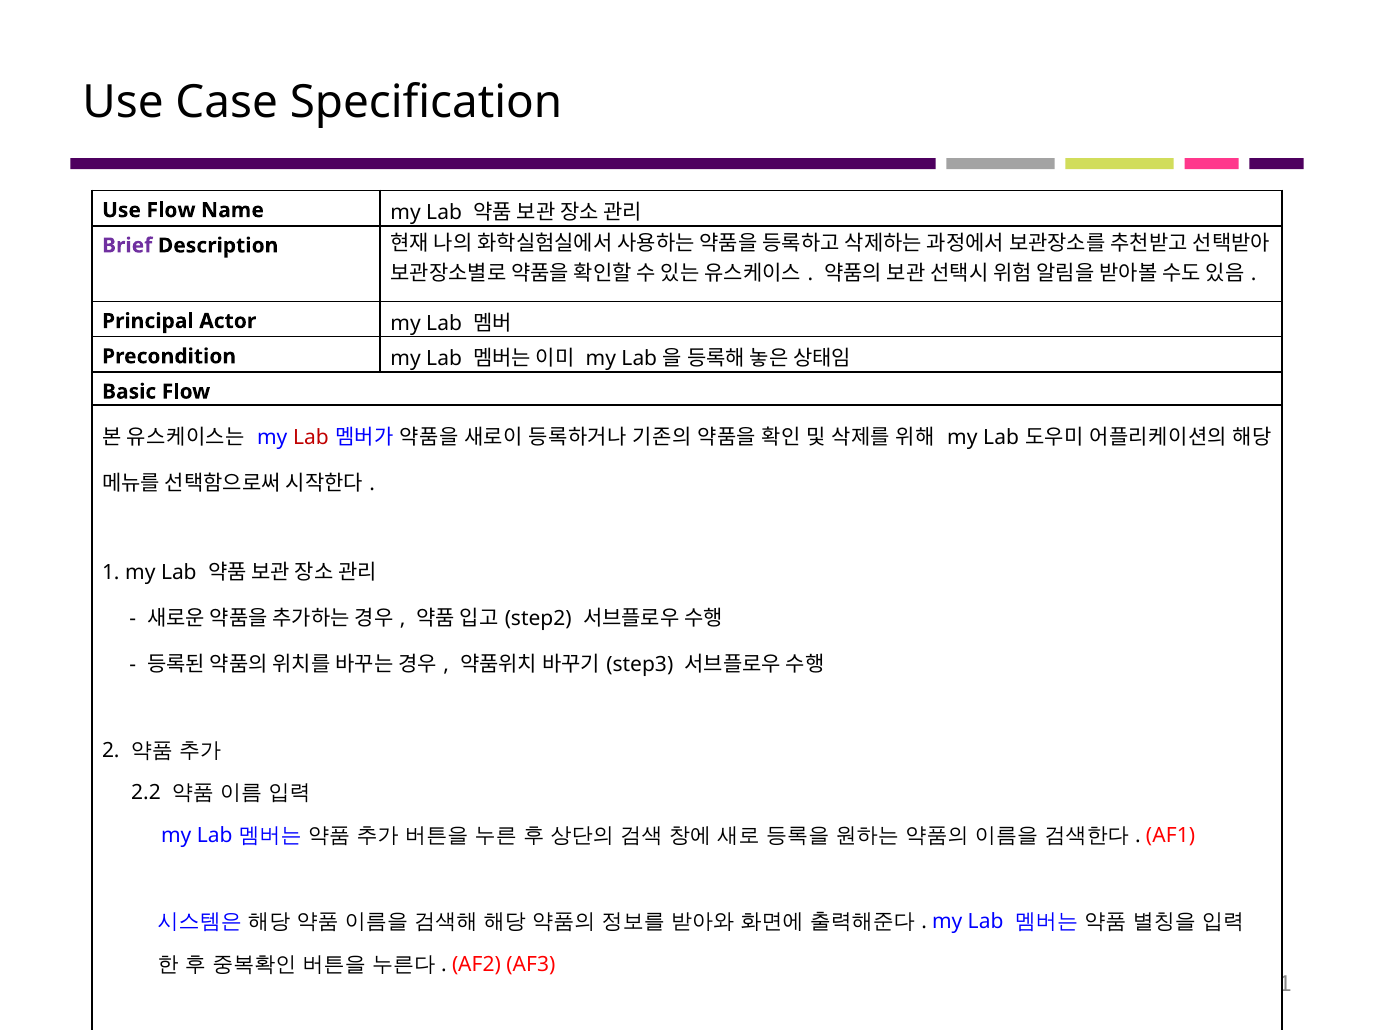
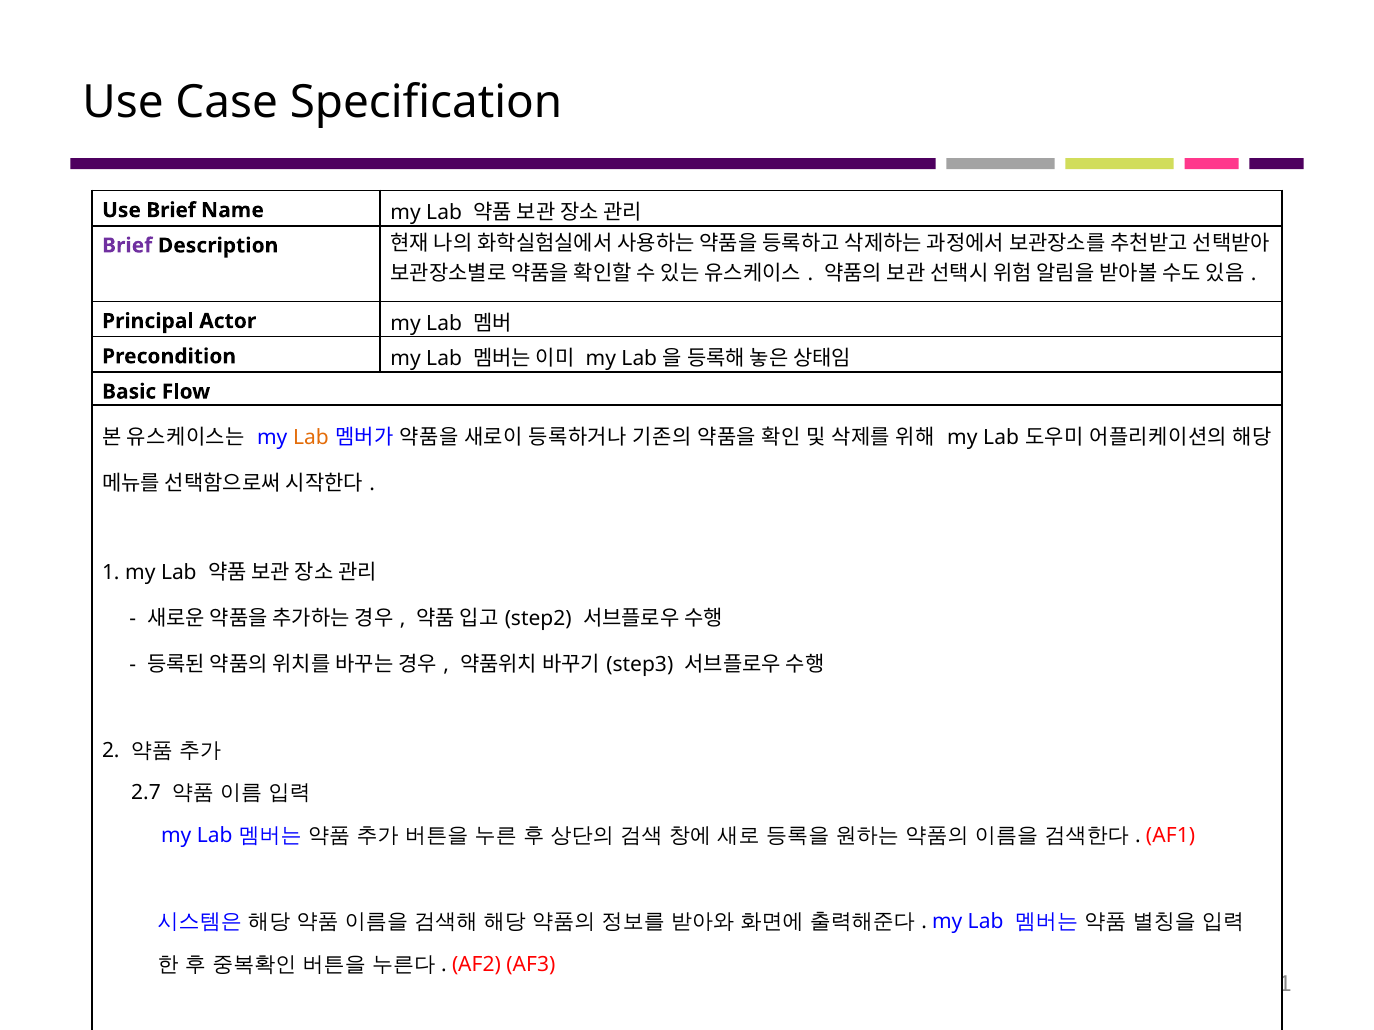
Use Flow: Flow -> Brief
Lab at (311, 438) colour: red -> orange
2.2: 2.2 -> 2.7
